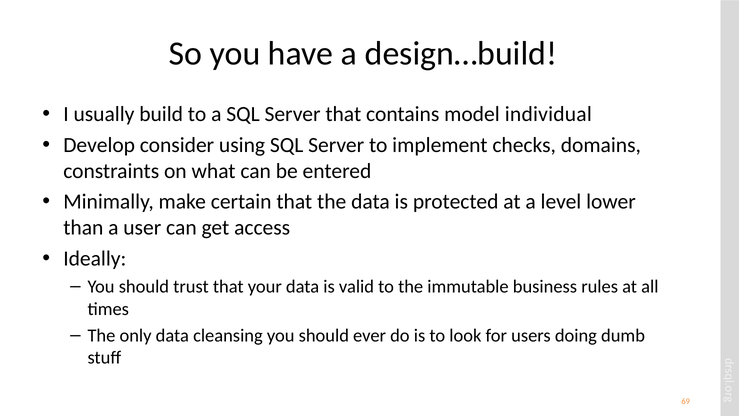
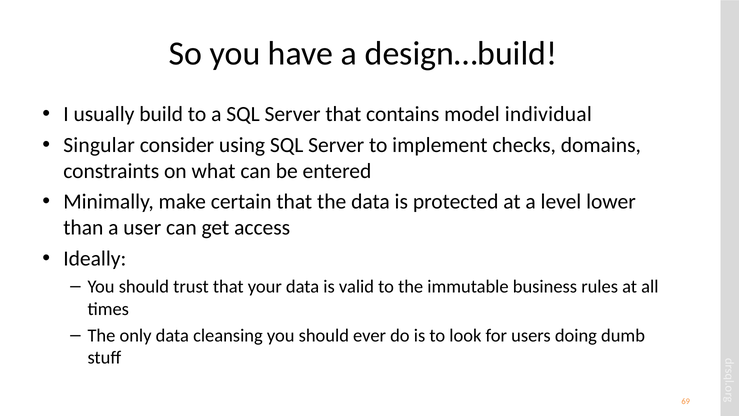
Develop: Develop -> Singular
